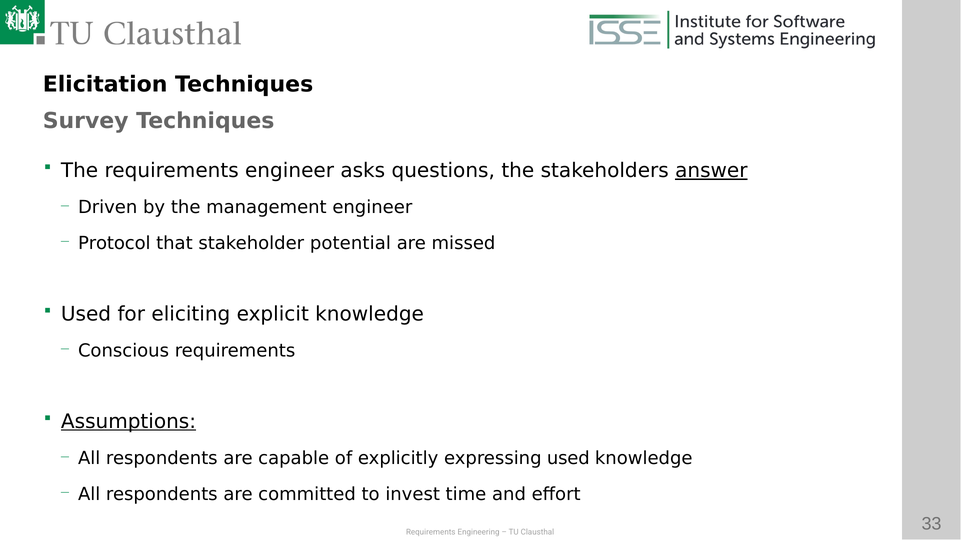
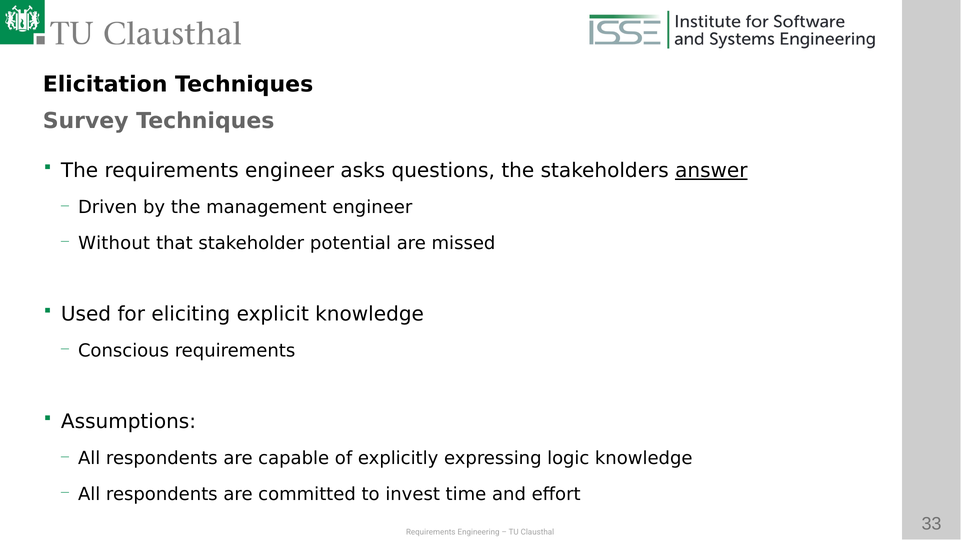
Protocol: Protocol -> Without
Assumptions underline: present -> none
expressing used: used -> logic
